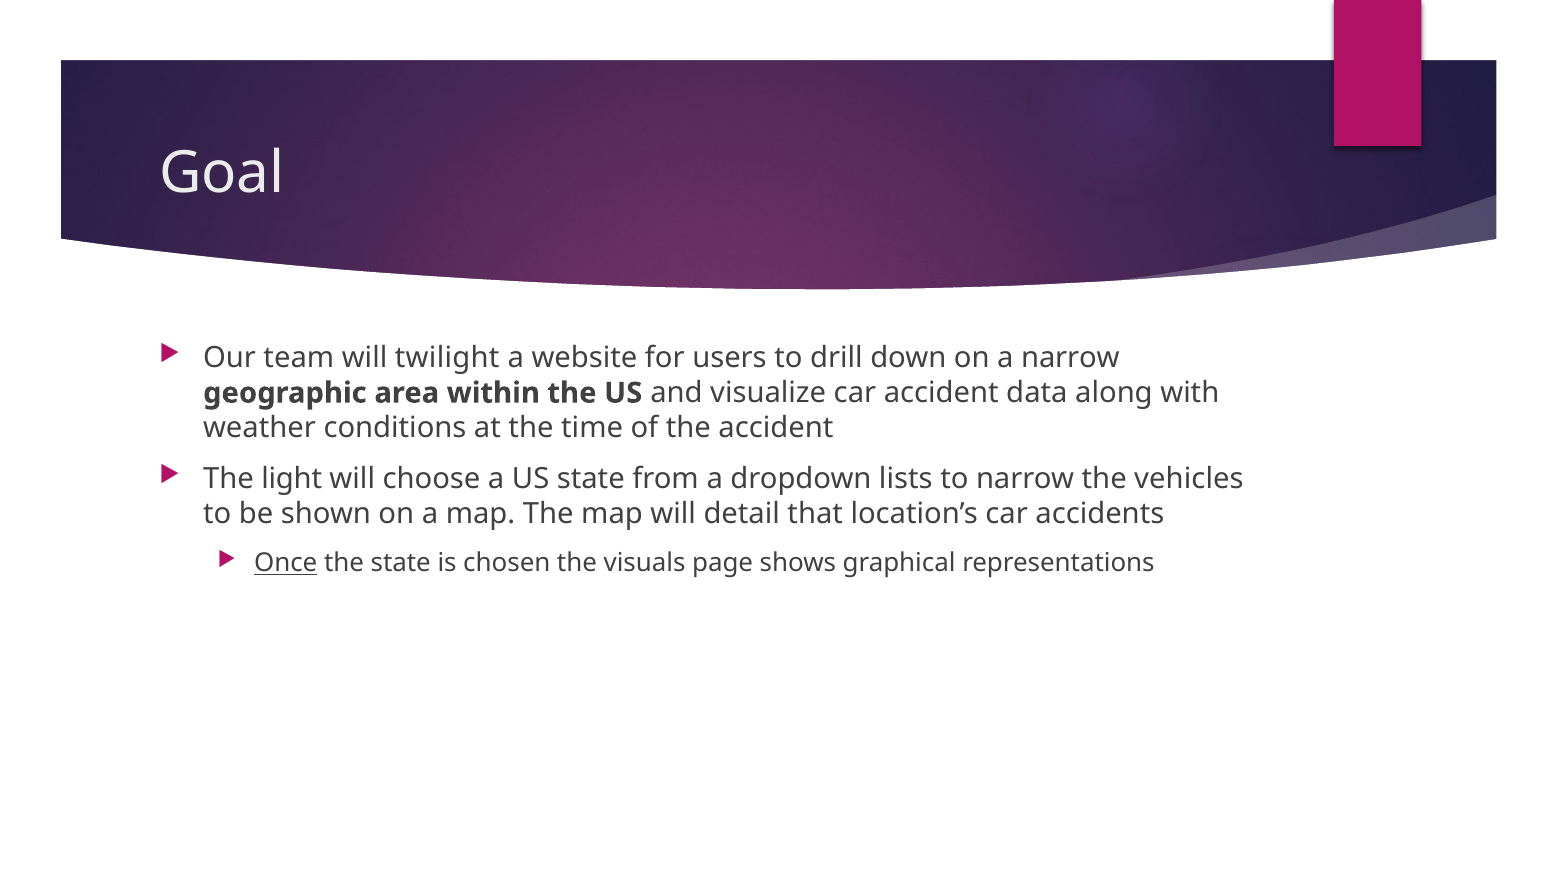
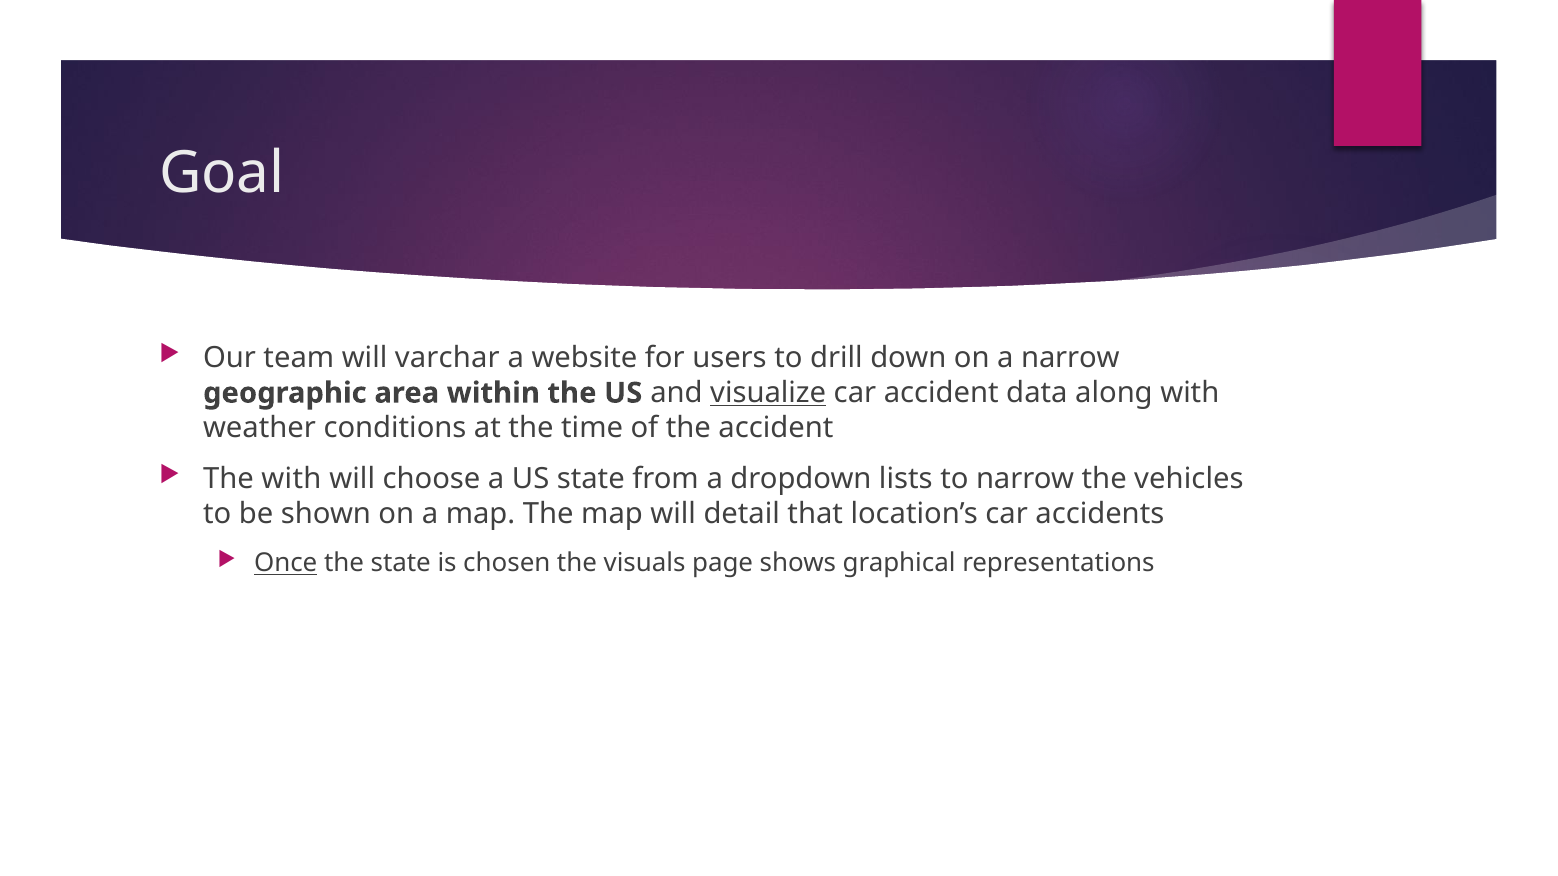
twilight: twilight -> varchar
visualize underline: none -> present
The light: light -> with
